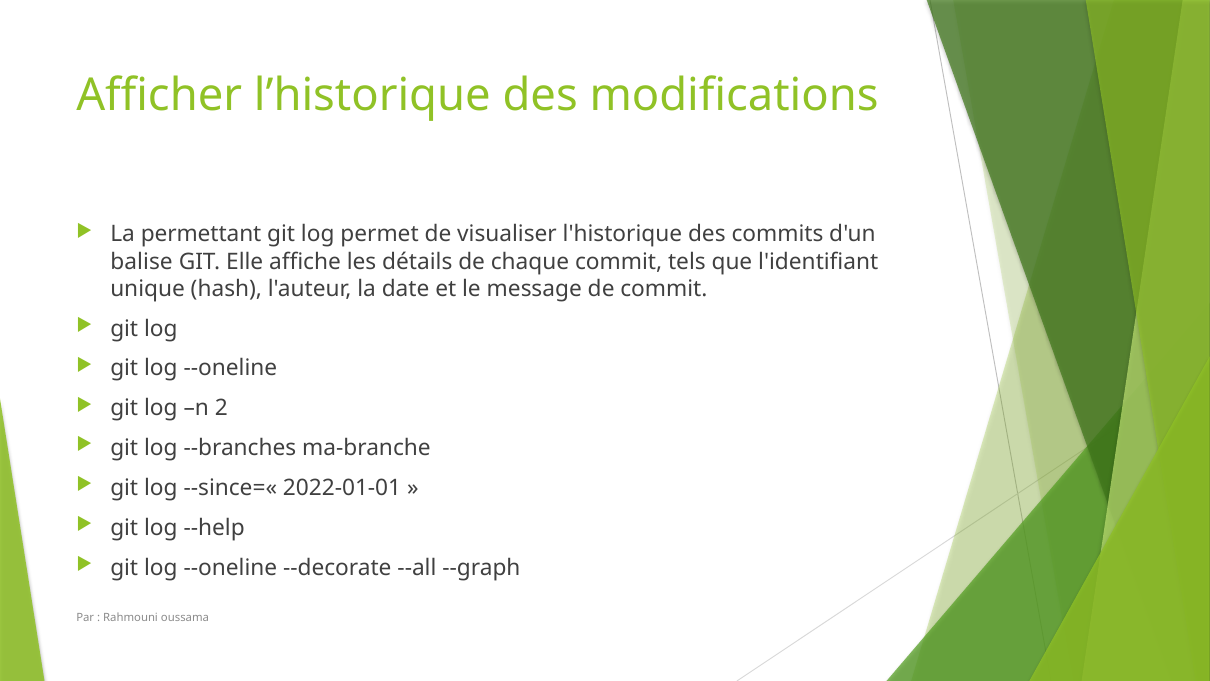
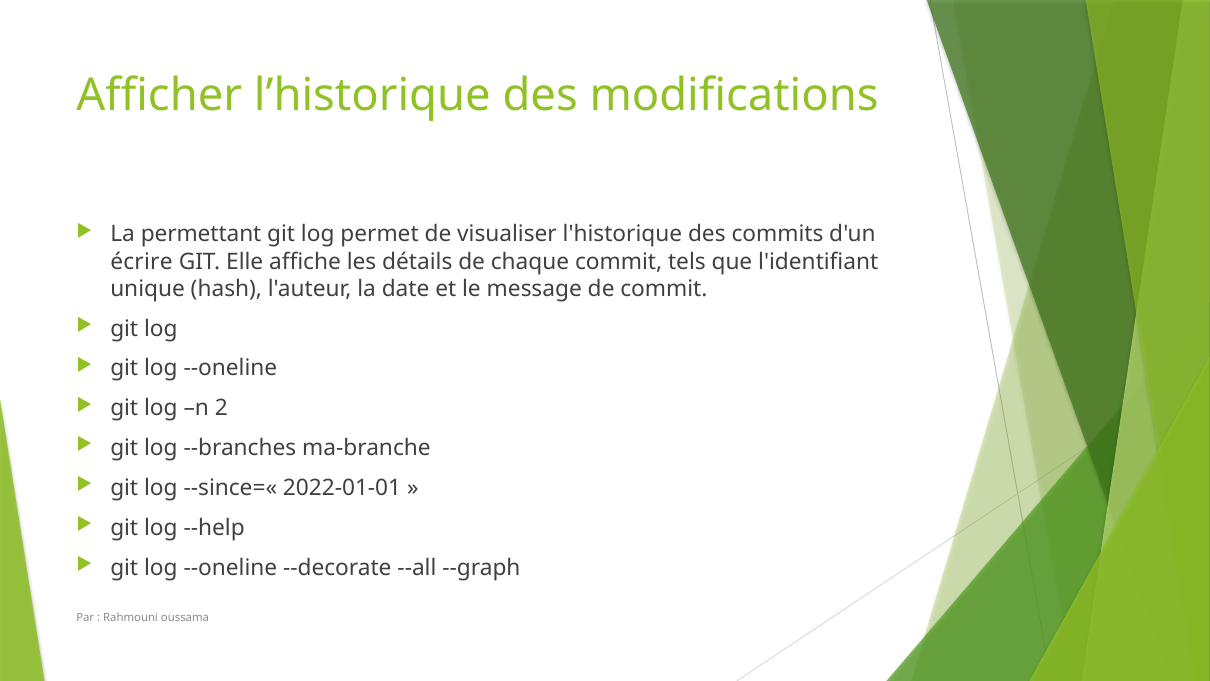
balise: balise -> écrire
